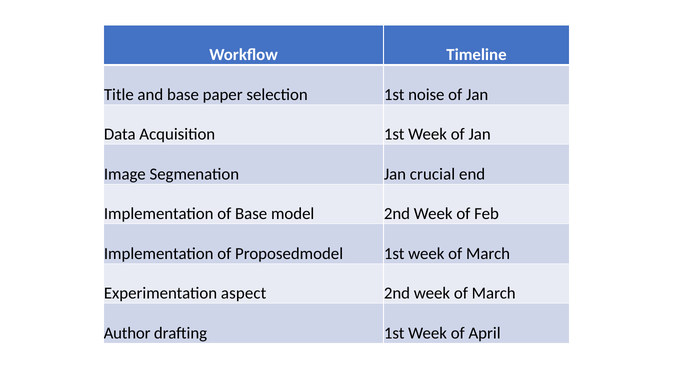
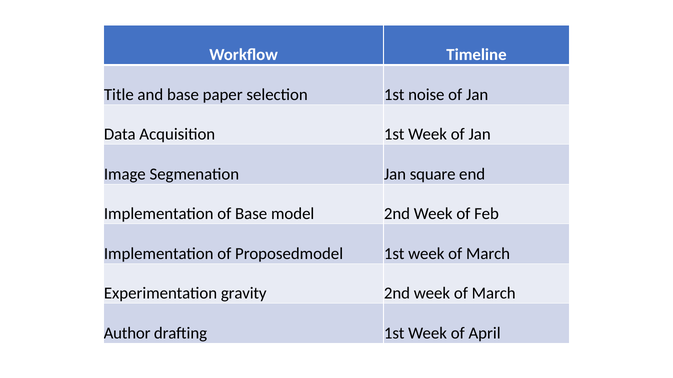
crucial: crucial -> square
aspect: aspect -> gravity
